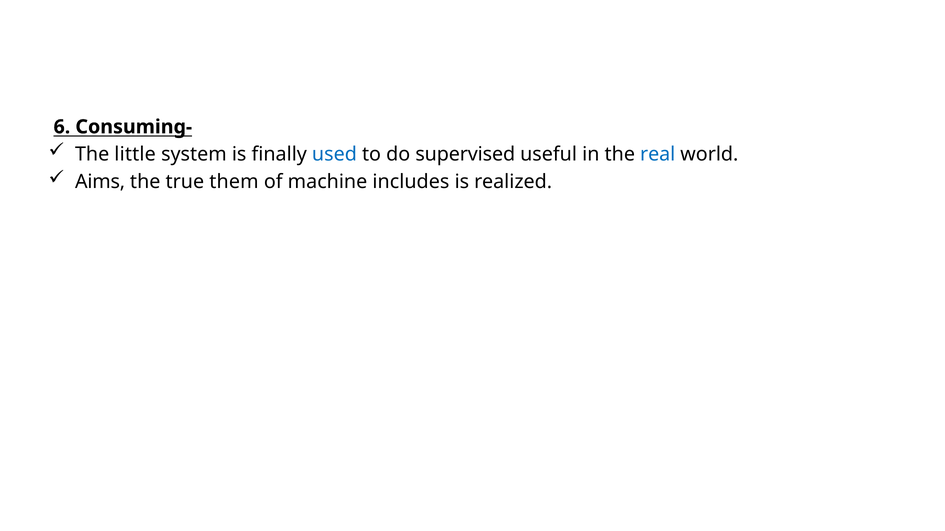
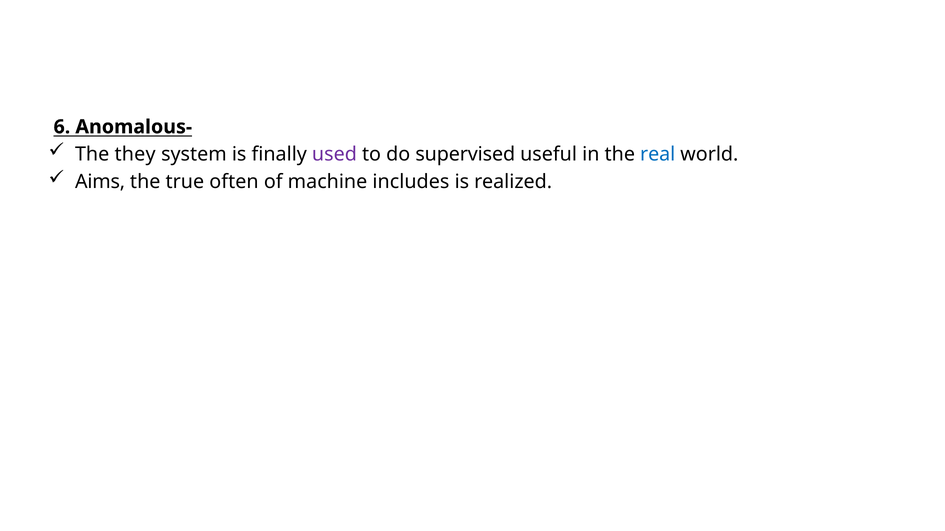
Consuming-: Consuming- -> Anomalous-
little: little -> they
used colour: blue -> purple
them: them -> often
